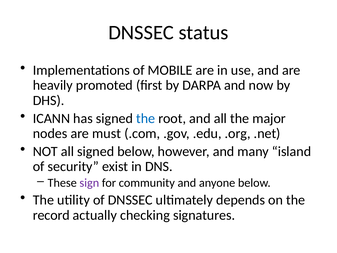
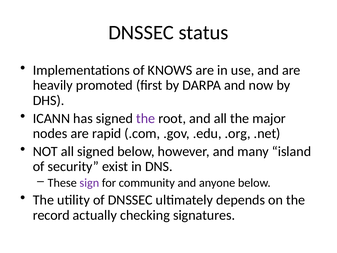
MOBILE: MOBILE -> KNOWS
the at (146, 118) colour: blue -> purple
must: must -> rapid
